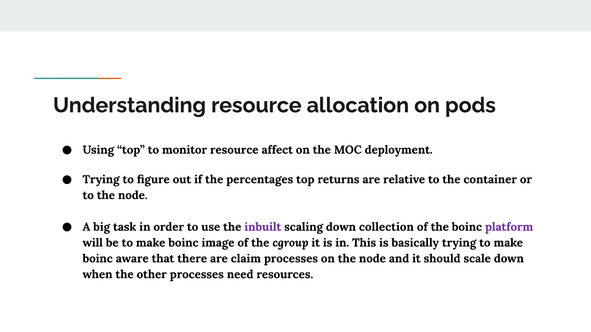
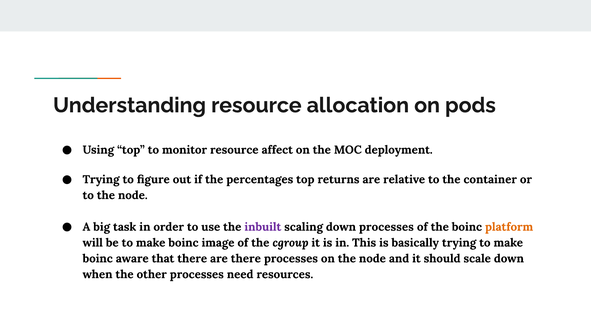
down collection: collection -> processes
platform colour: purple -> orange
are claim: claim -> there
